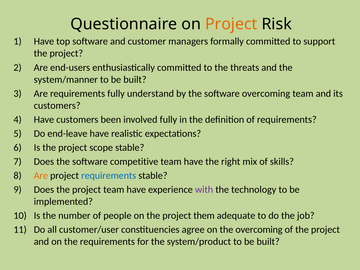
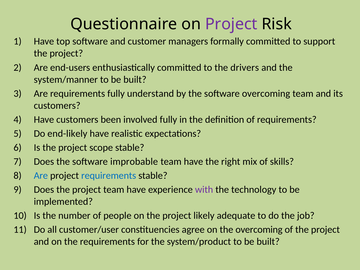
Project at (231, 24) colour: orange -> purple
threats: threats -> drivers
end-leave: end-leave -> end-likely
competitive: competitive -> improbable
Are at (41, 175) colour: orange -> blue
them: them -> likely
